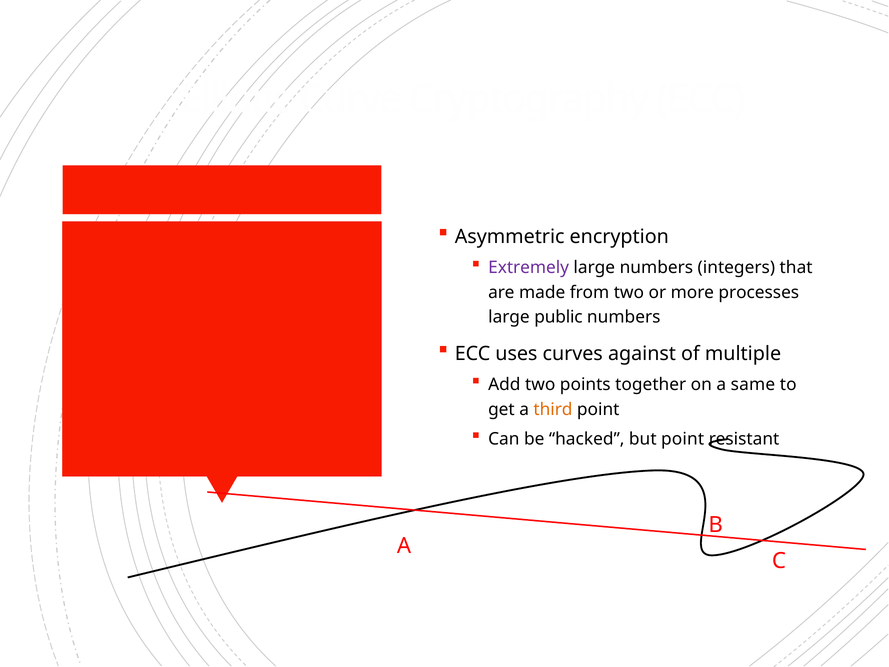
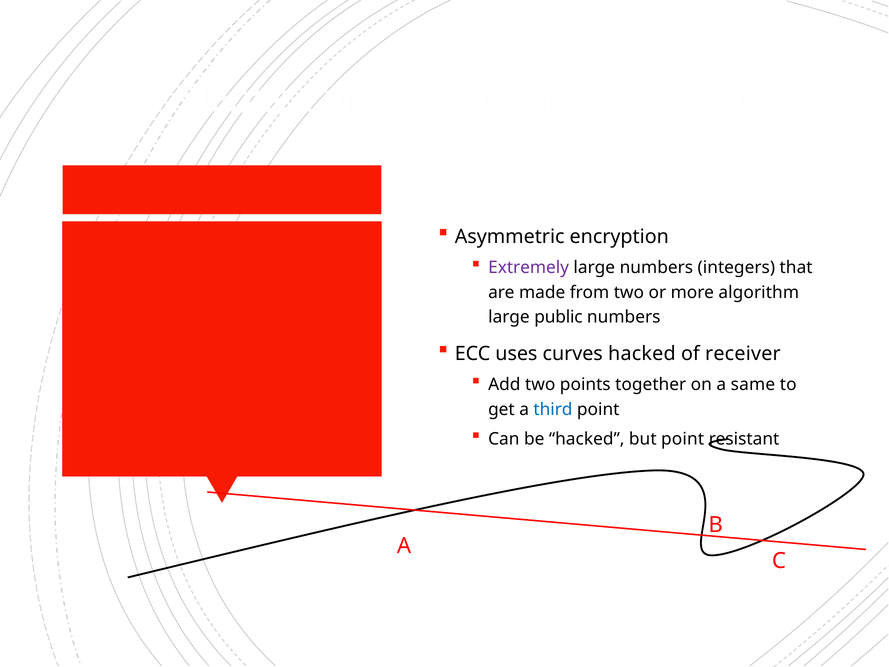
processes: processes -> algorithm
curves against: against -> hacked
multiple: multiple -> receiver
third colour: orange -> blue
